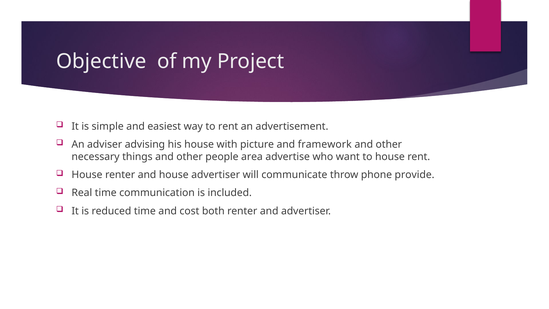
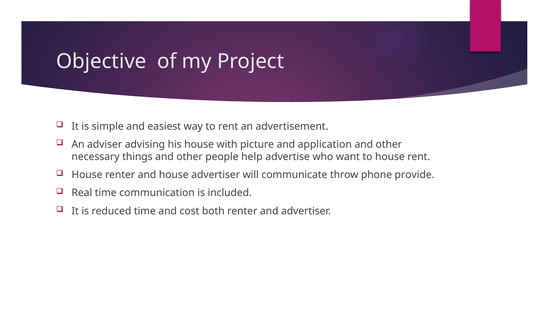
framework: framework -> application
area: area -> help
